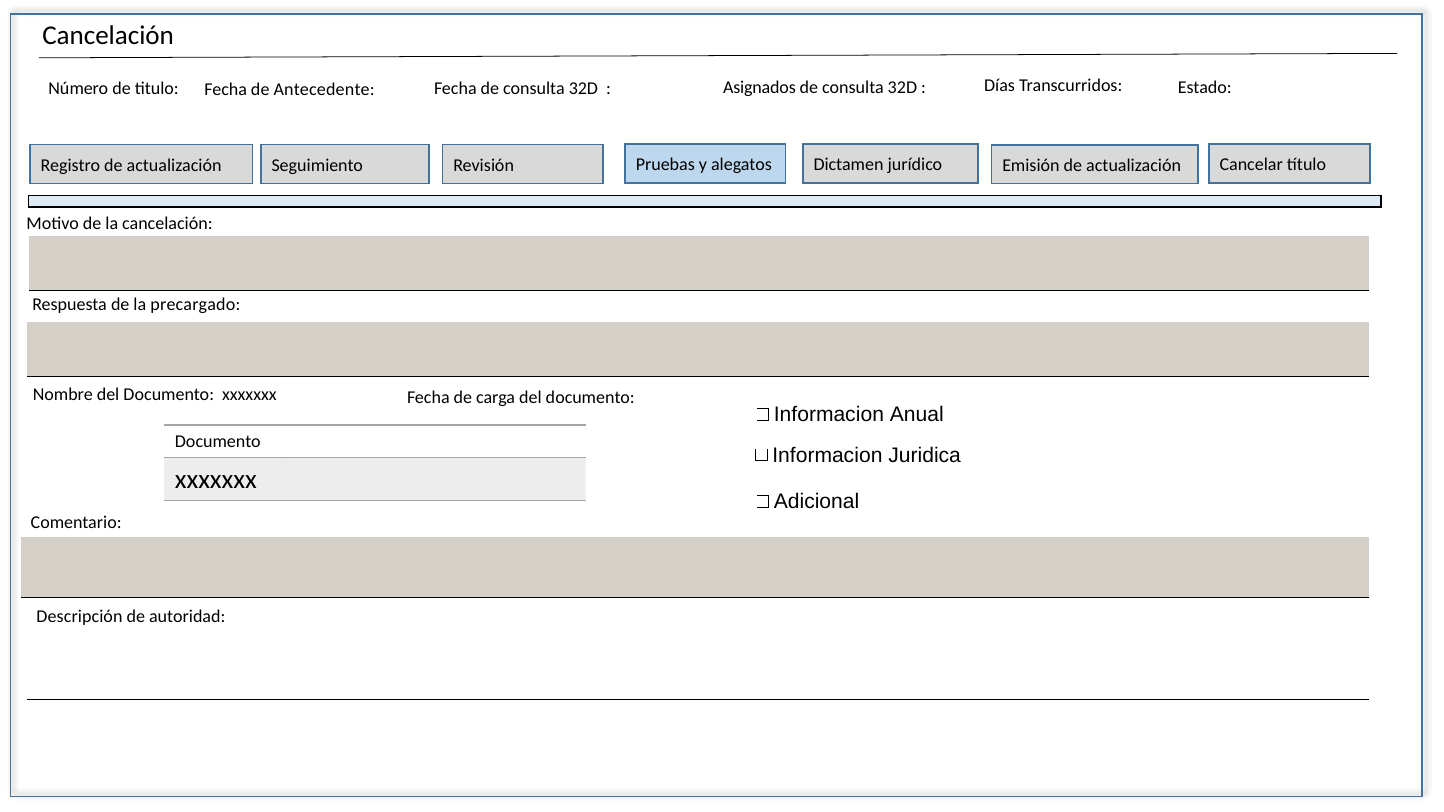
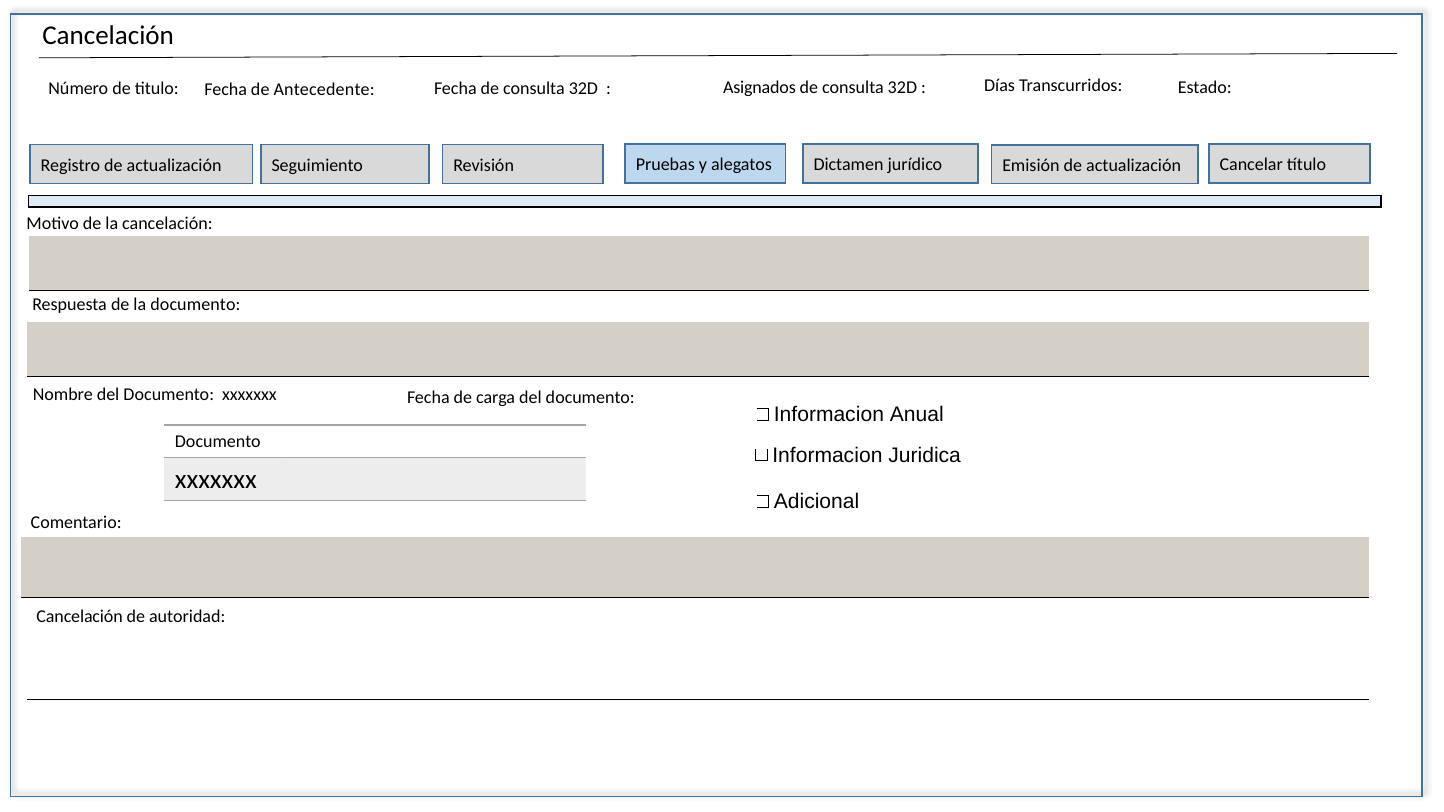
la precargado: precargado -> documento
Descripción at (80, 617): Descripción -> Cancelación
